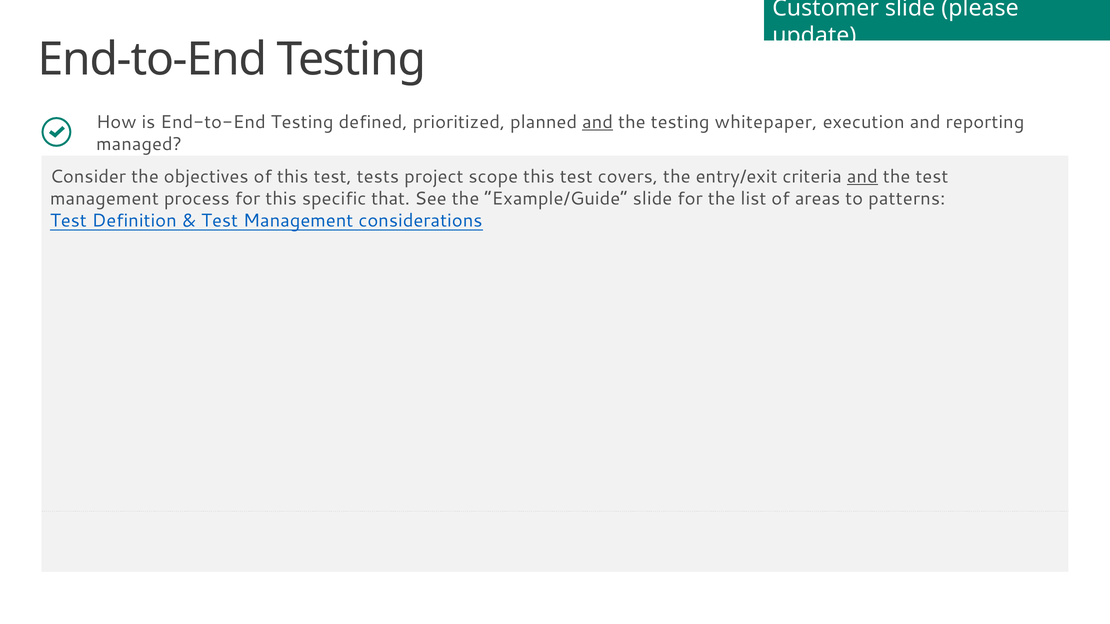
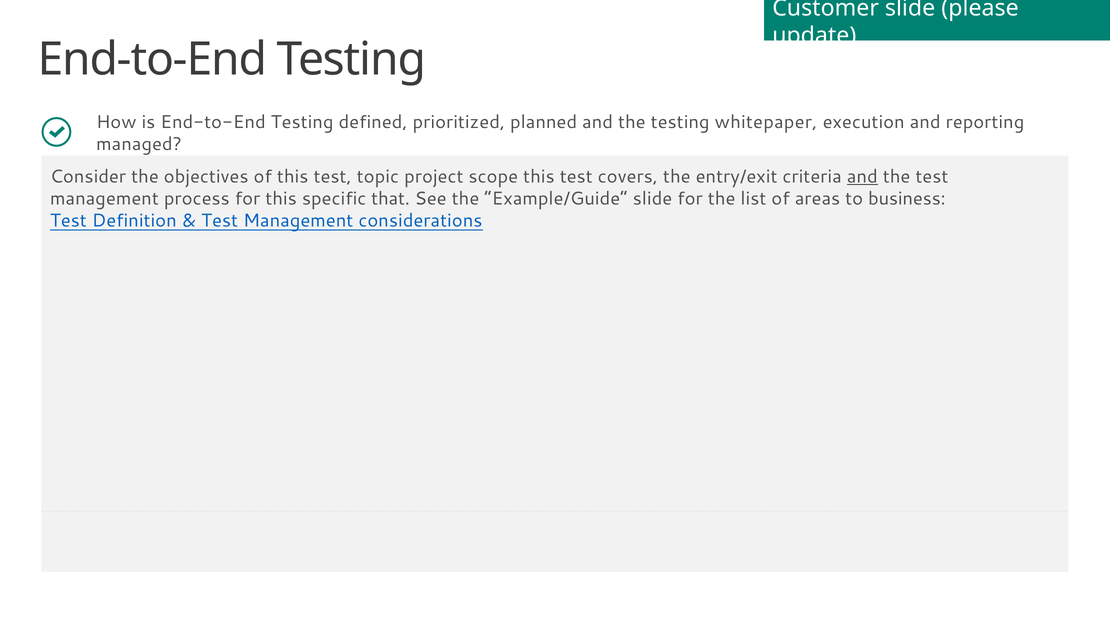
and at (598, 122) underline: present -> none
tests: tests -> topic
patterns: patterns -> business
